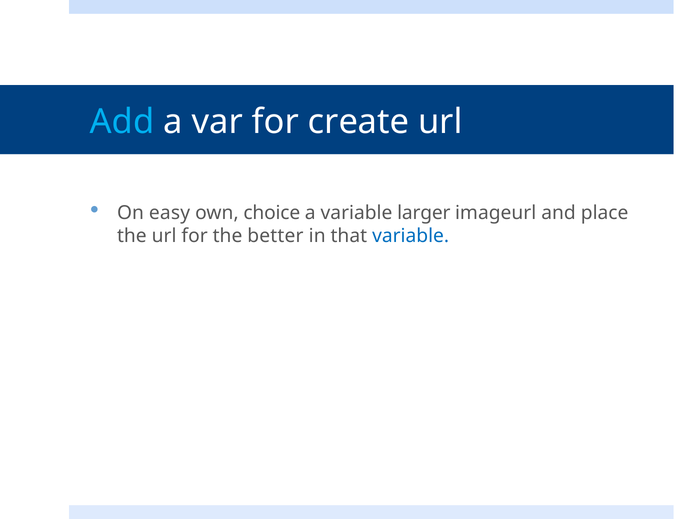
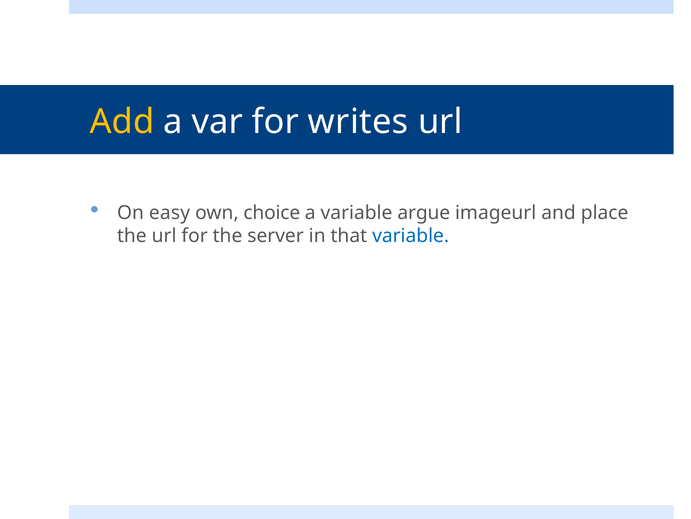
Add colour: light blue -> yellow
create: create -> writes
larger: larger -> argue
better: better -> server
